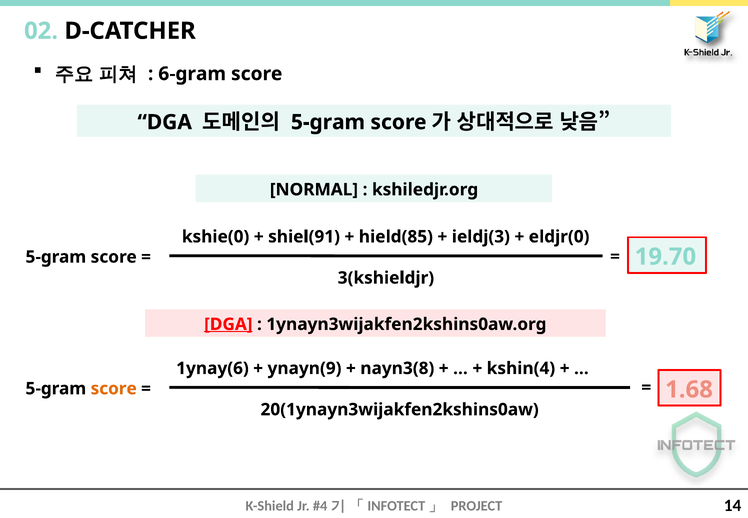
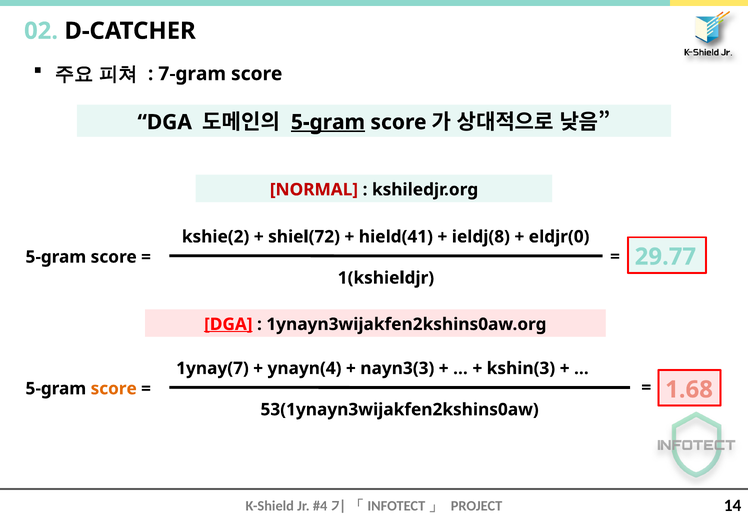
6-gram: 6-gram -> 7-gram
5-gram at (328, 122) underline: none -> present
NORMAL colour: black -> red
kshie(0: kshie(0 -> kshie(2
shiel(91: shiel(91 -> shiel(72
hield(85: hield(85 -> hield(41
ieldj(3: ieldj(3 -> ieldj(8
19.70: 19.70 -> 29.77
3(kshieldjr: 3(kshieldjr -> 1(kshieldjr
1ynay(6: 1ynay(6 -> 1ynay(7
ynayn(9: ynayn(9 -> ynayn(4
nayn3(8: nayn3(8 -> nayn3(3
kshin(4: kshin(4 -> kshin(3
20(1ynayn3wijakfen2kshins0aw: 20(1ynayn3wijakfen2kshins0aw -> 53(1ynayn3wijakfen2kshins0aw
